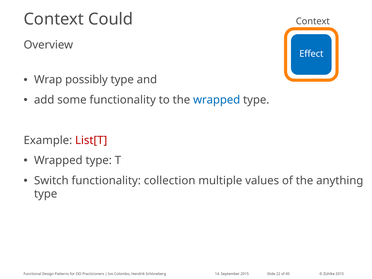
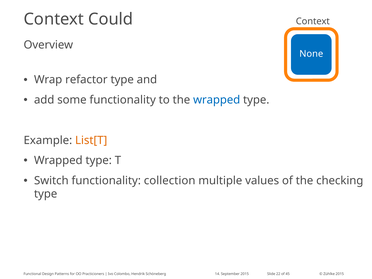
Effect: Effect -> None
possibly: possibly -> refactor
List[T colour: red -> orange
anything: anything -> checking
